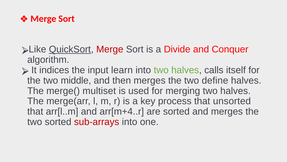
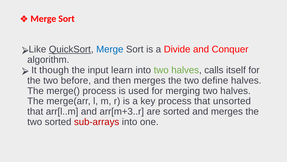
Merge colour: red -> blue
indices: indices -> though
middle: middle -> before
merge( multiset: multiset -> process
arr[m+4..r: arr[m+4..r -> arr[m+3..r
